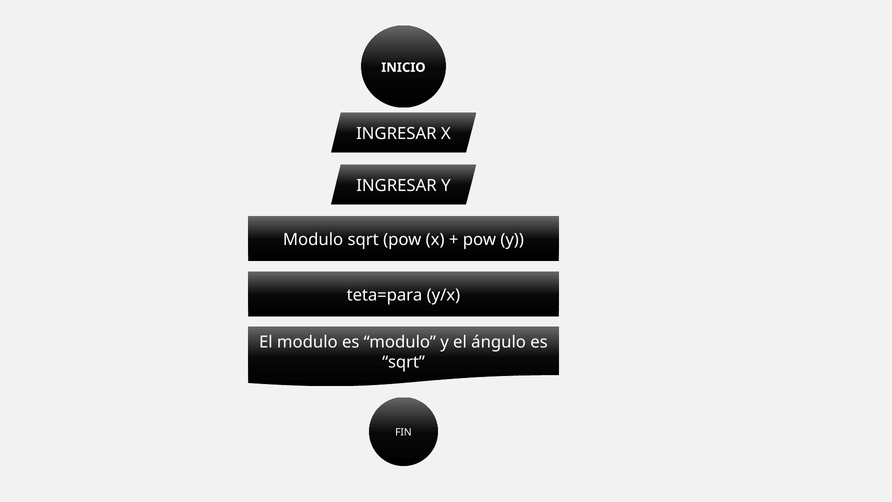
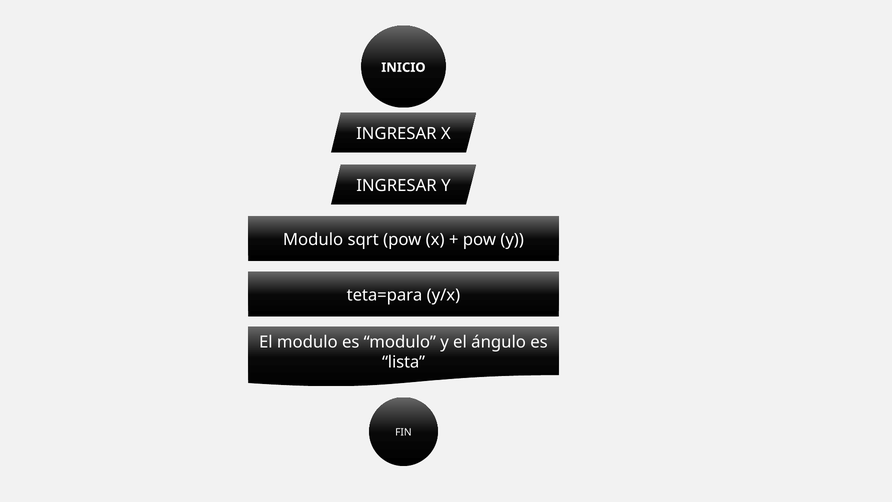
sqrt at (404, 362): sqrt -> lista
